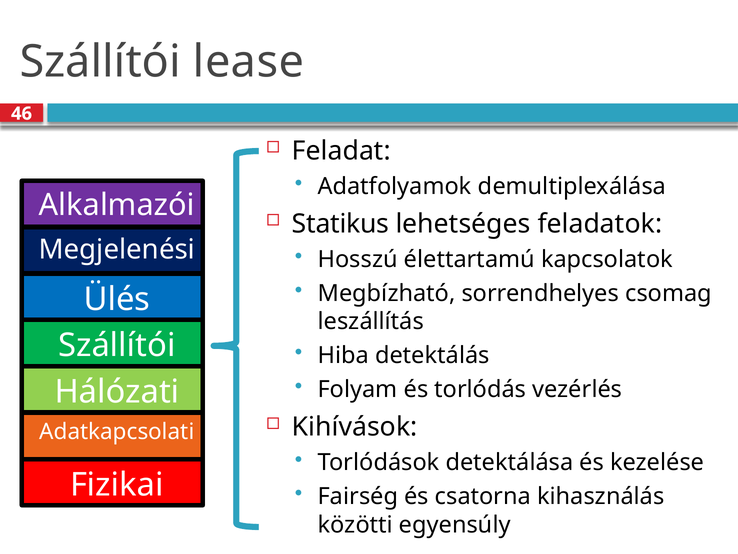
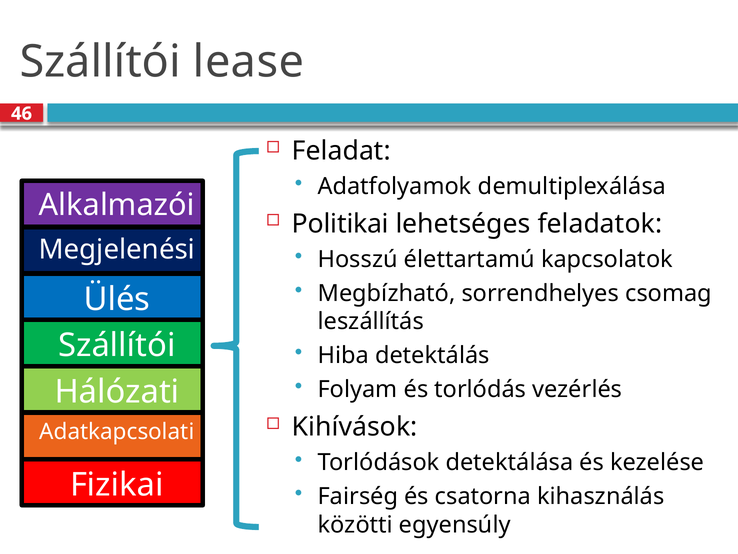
Statikus: Statikus -> Politikai
